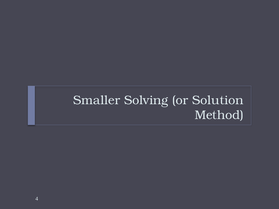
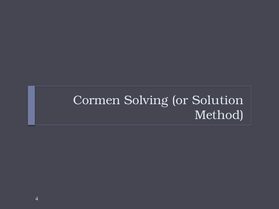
Smaller: Smaller -> Cormen
